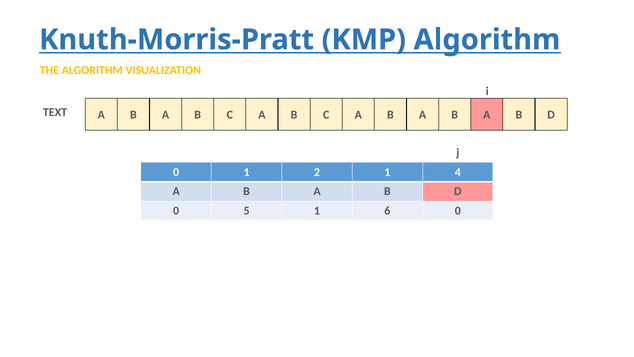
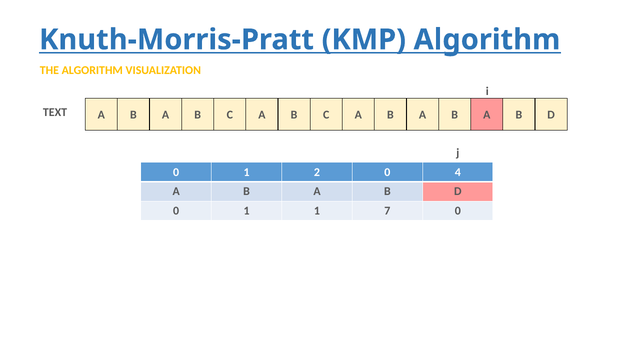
2 1: 1 -> 0
5 at (247, 211): 5 -> 1
6: 6 -> 7
